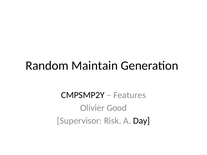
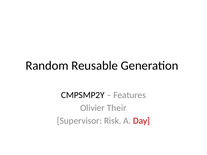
Maintain: Maintain -> Reusable
Good: Good -> Their
Day colour: black -> red
